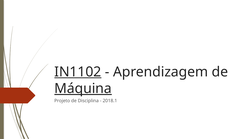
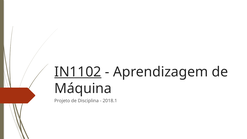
Máquina underline: present -> none
